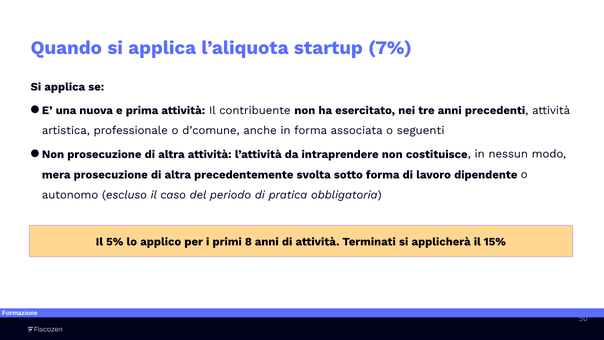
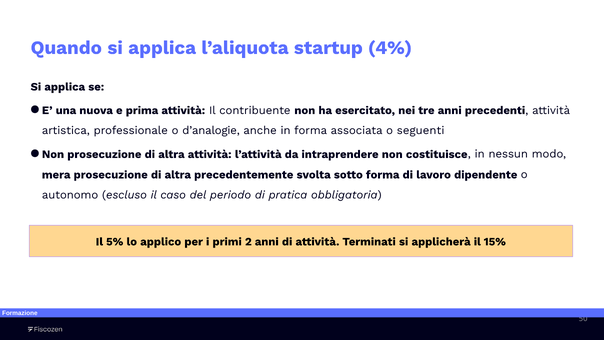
7%: 7% -> 4%
d’comune: d’comune -> d’analogie
8: 8 -> 2
